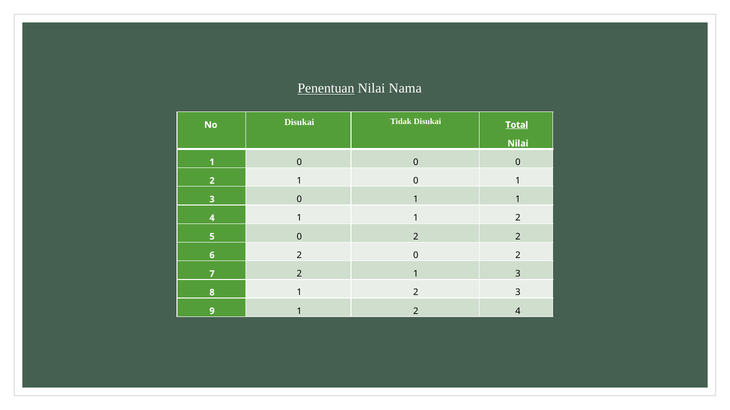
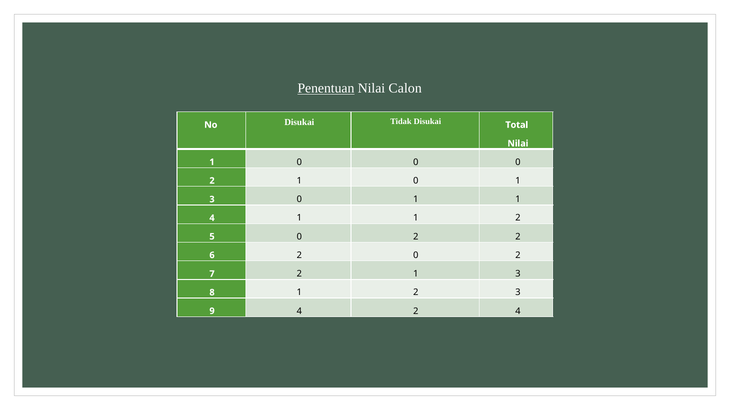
Nama: Nama -> Calon
Total underline: present -> none
9 1: 1 -> 4
